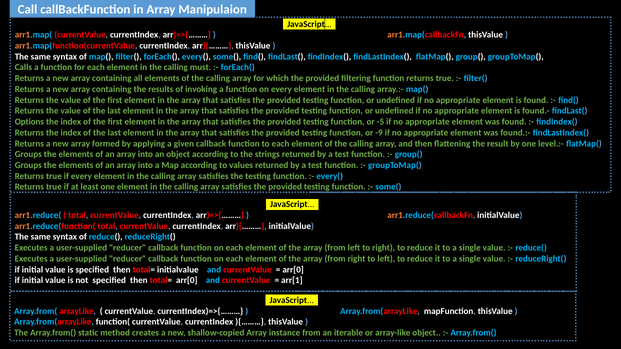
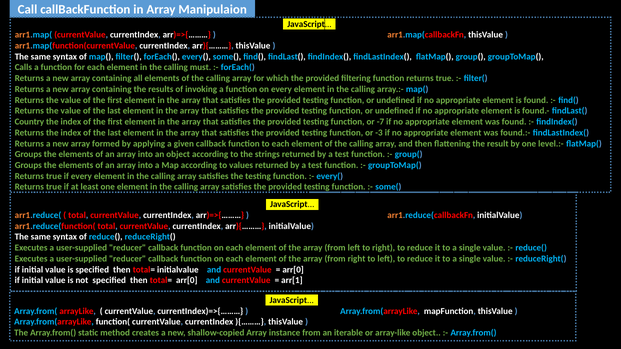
Options: Options -> Country
-5: -5 -> -7
-9: -9 -> -3
